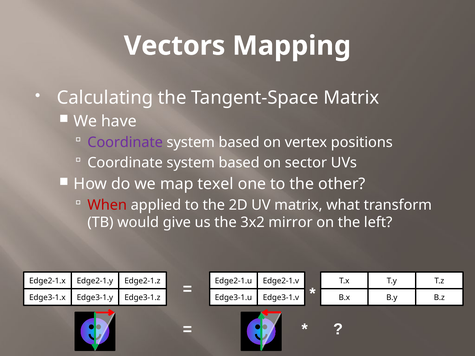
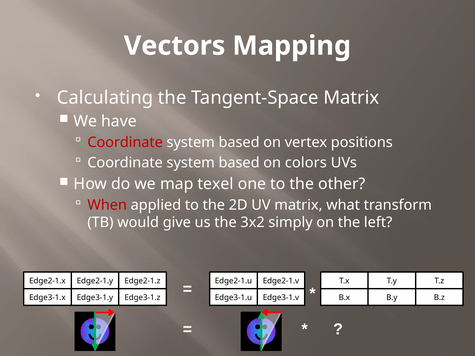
Coordinate at (125, 142) colour: purple -> red
sector: sector -> colors
mirror: mirror -> simply
